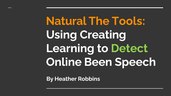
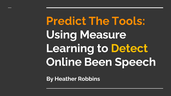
Natural: Natural -> Predict
Creating: Creating -> Measure
Detect colour: light green -> yellow
